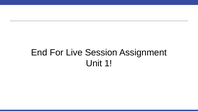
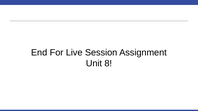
1: 1 -> 8
